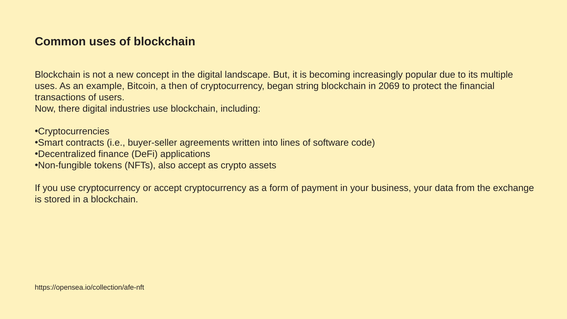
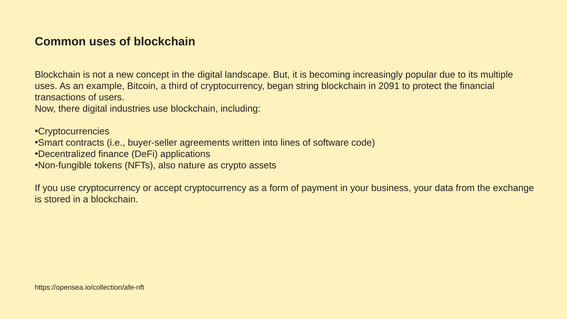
then: then -> third
2069: 2069 -> 2091
also accept: accept -> nature
